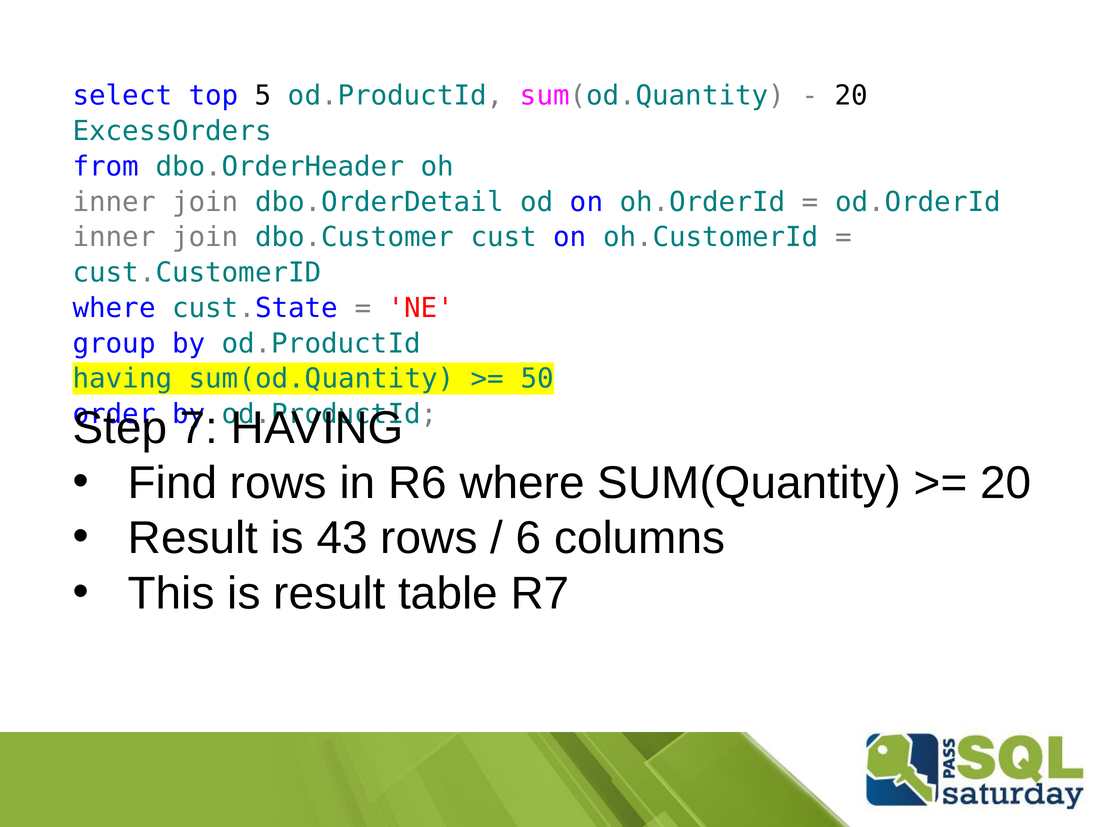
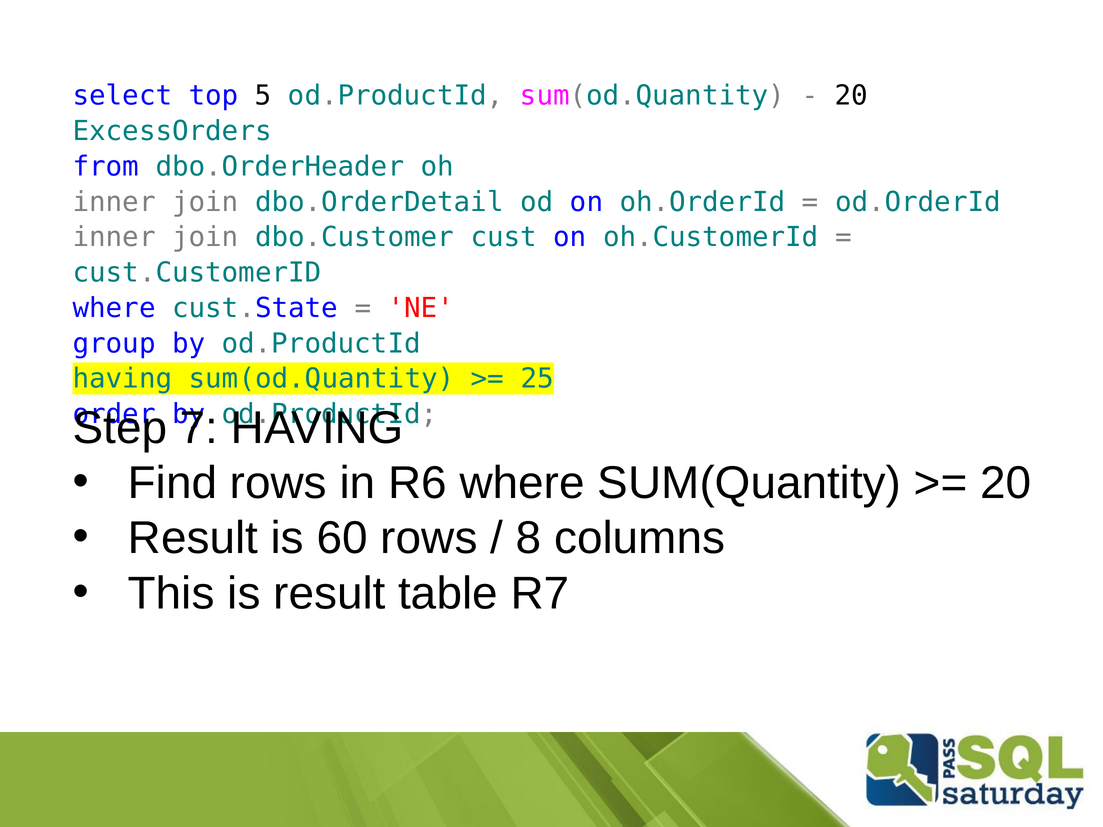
50: 50 -> 25
43: 43 -> 60
6: 6 -> 8
